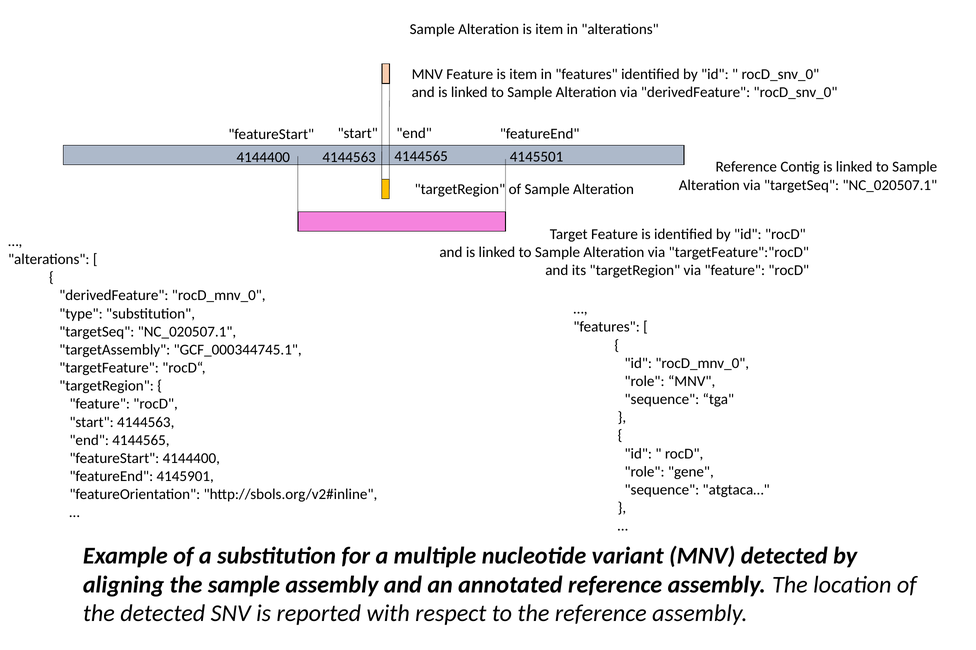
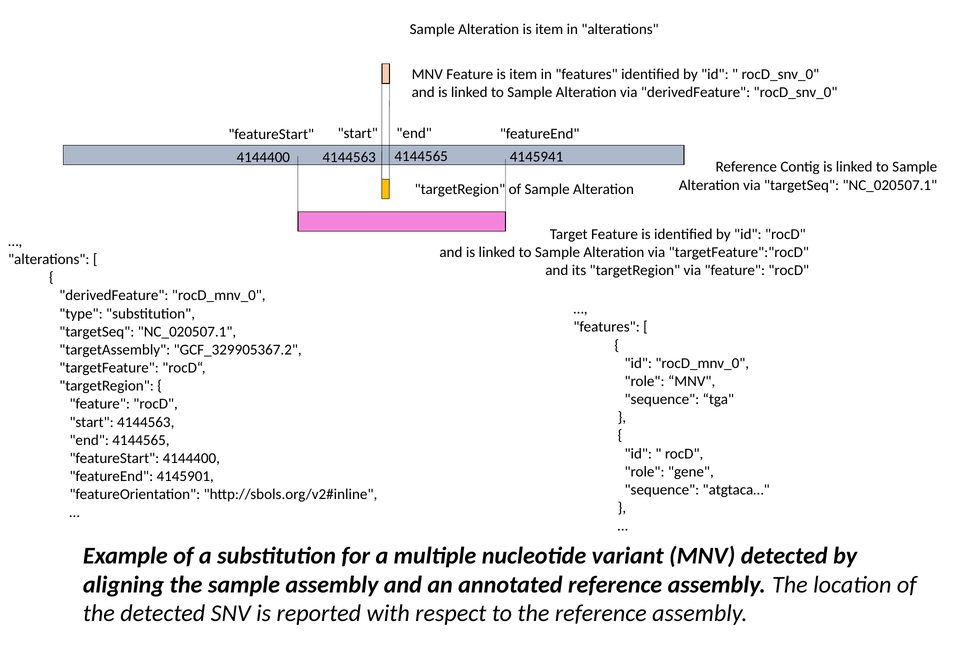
4145501: 4145501 -> 4145941
GCF_000344745.1: GCF_000344745.1 -> GCF_329905367.2
